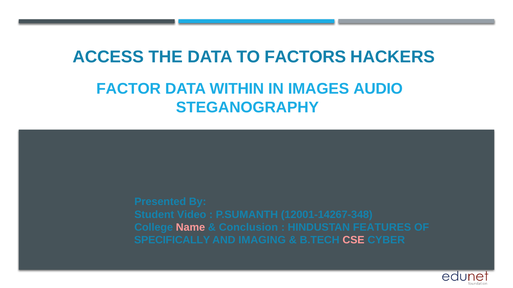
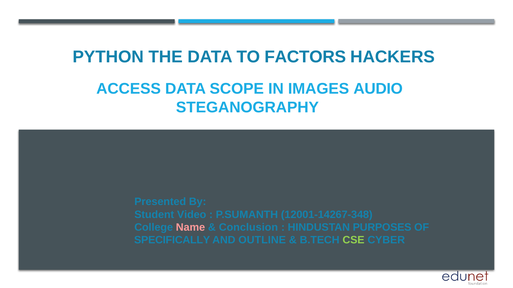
ACCESS: ACCESS -> PYTHON
FACTOR: FACTOR -> ACCESS
WITHIN: WITHIN -> SCOPE
FEATURES: FEATURES -> PURPOSES
IMAGING: IMAGING -> OUTLINE
CSE colour: pink -> light green
